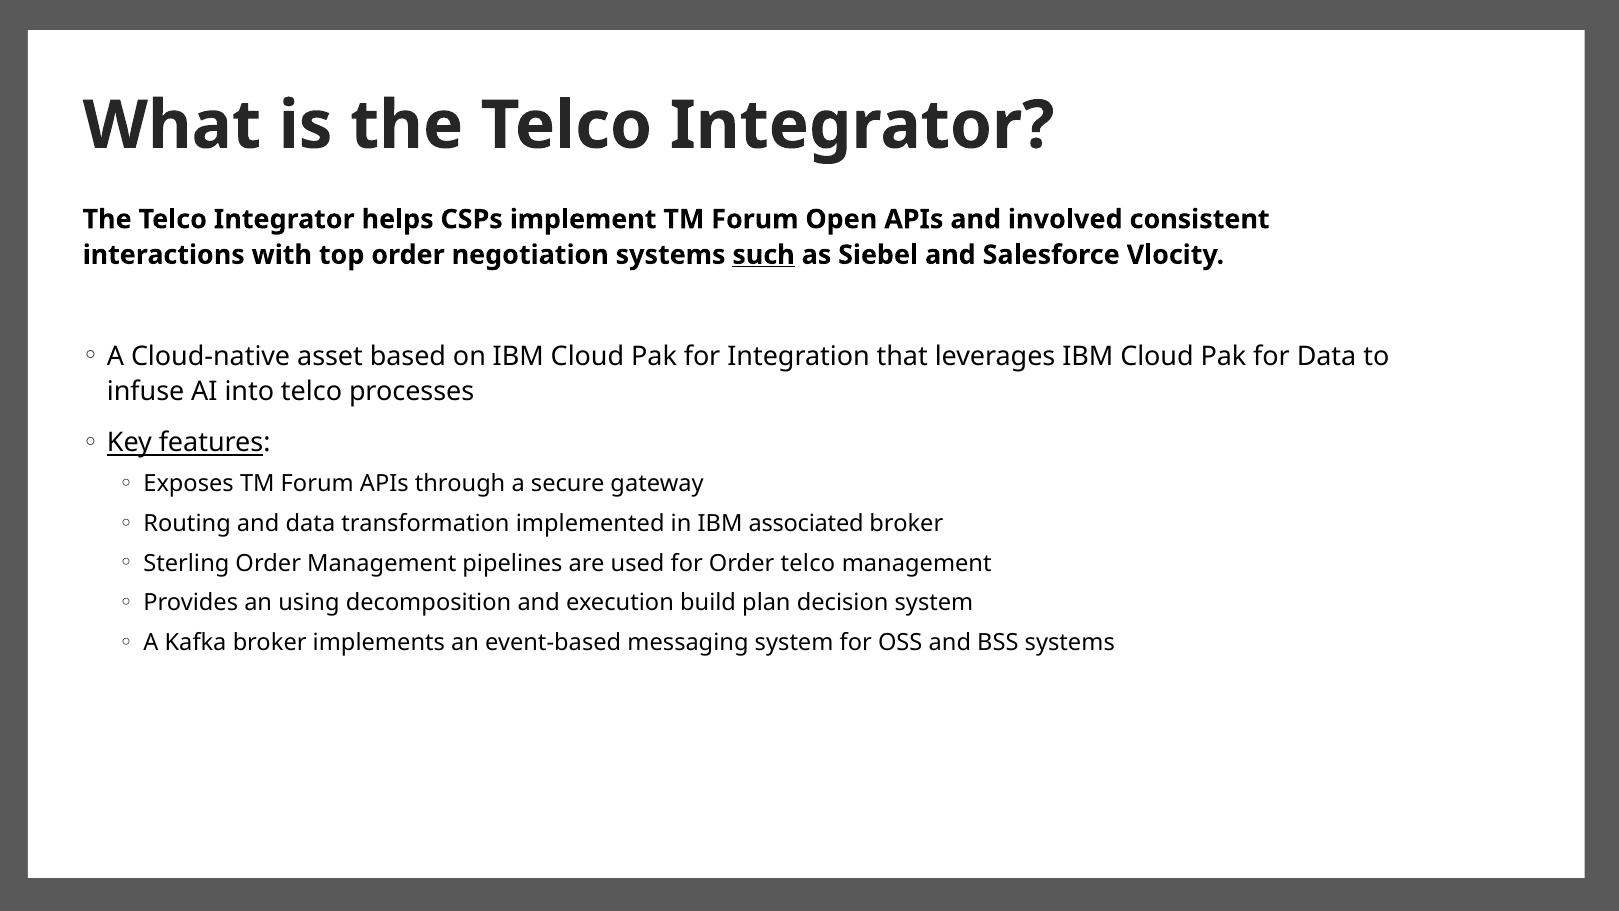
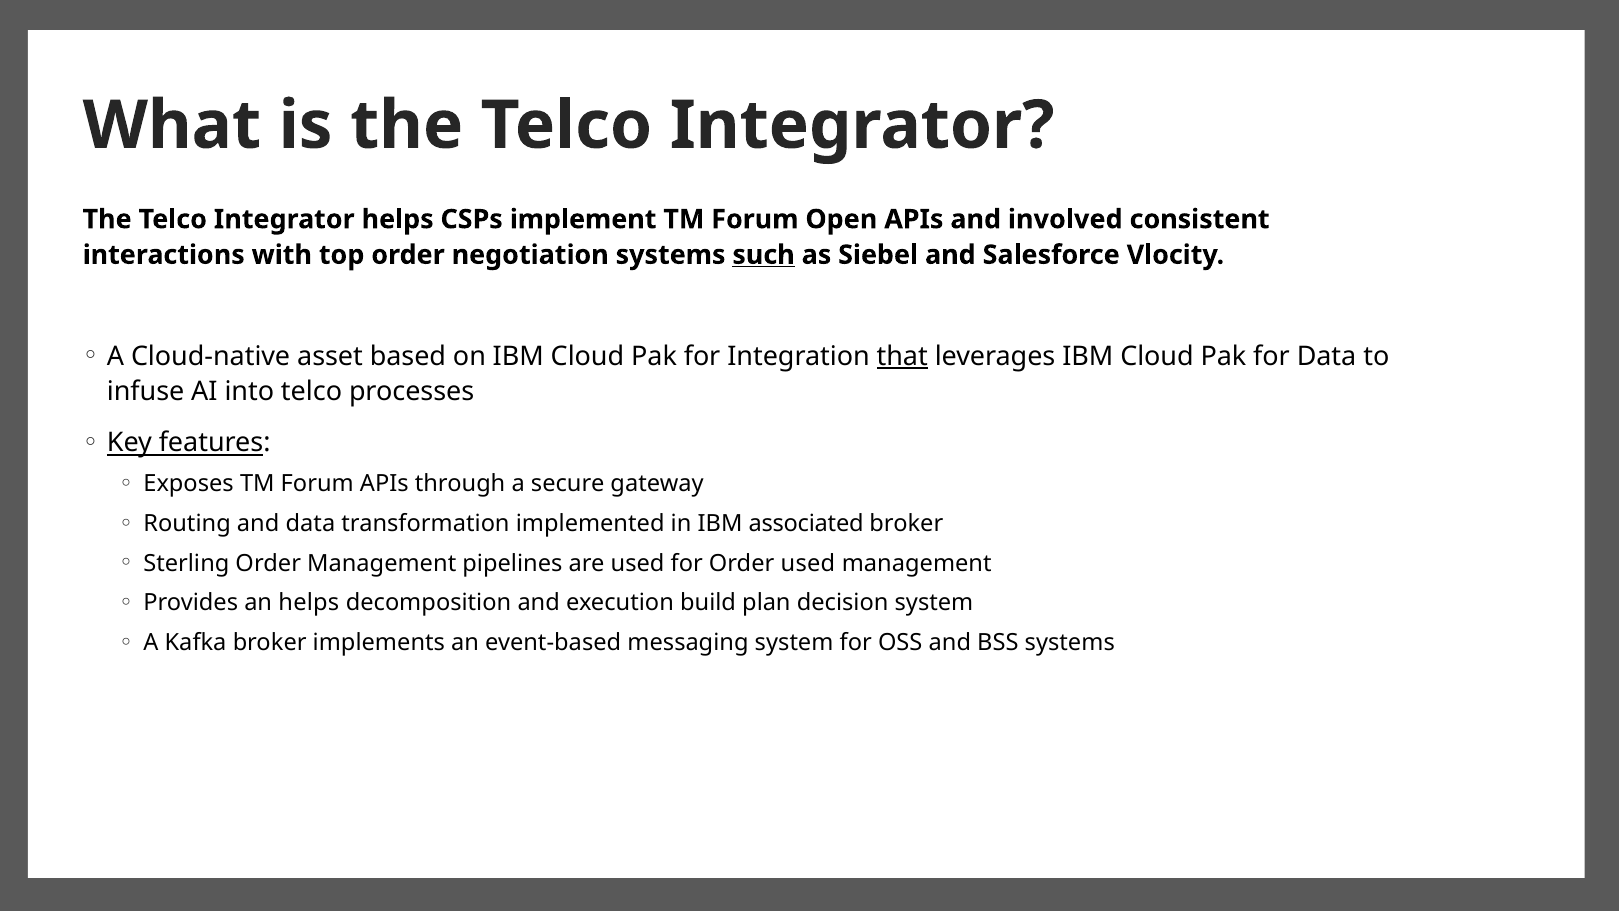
that underline: none -> present
Order telco: telco -> used
an using: using -> helps
